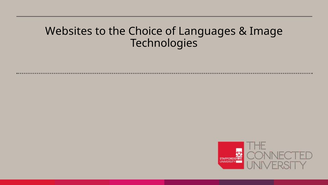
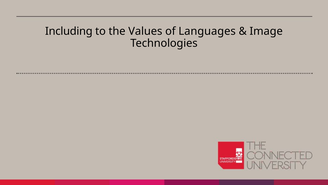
Websites: Websites -> Including
Choice: Choice -> Values
